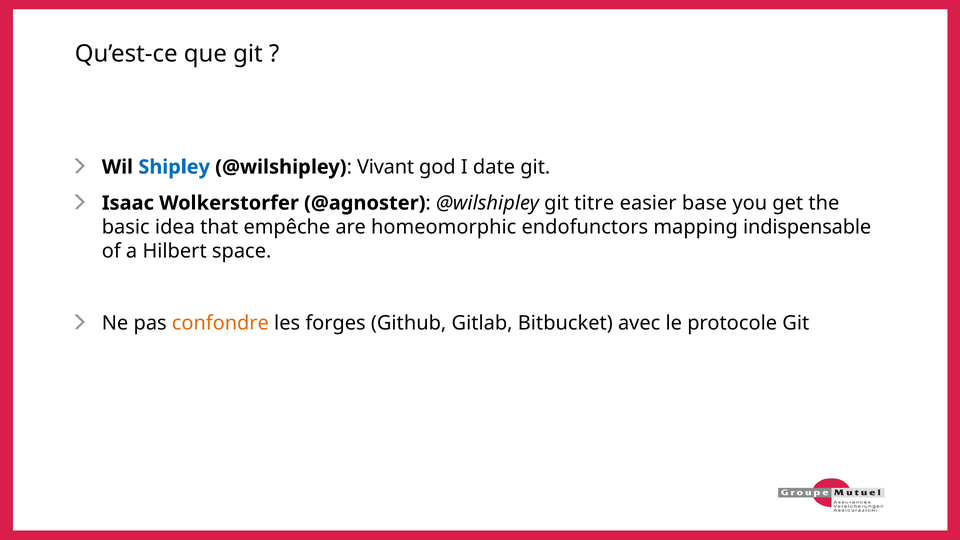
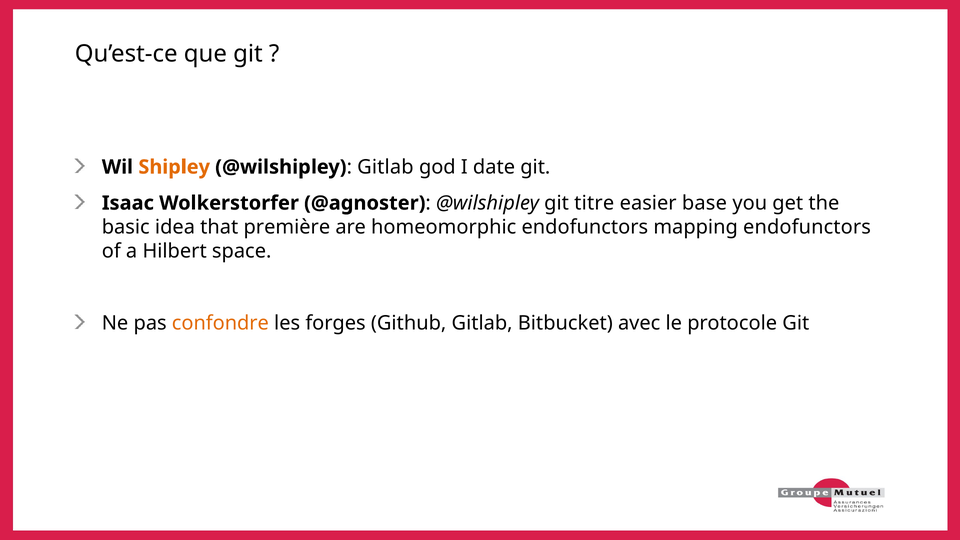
Shipley colour: blue -> orange
Vivant at (386, 167): Vivant -> Gitlab
empêche: empêche -> première
mapping indispensable: indispensable -> endofunctors
